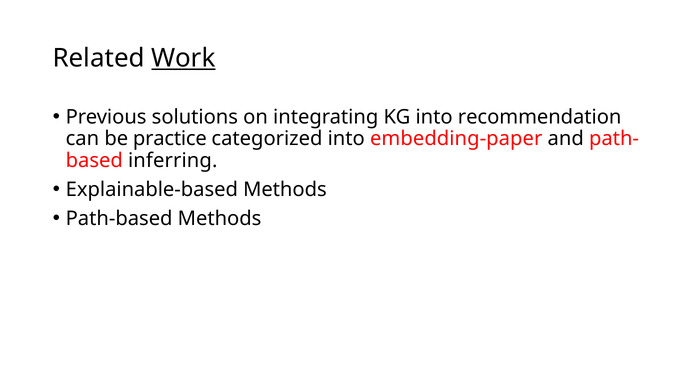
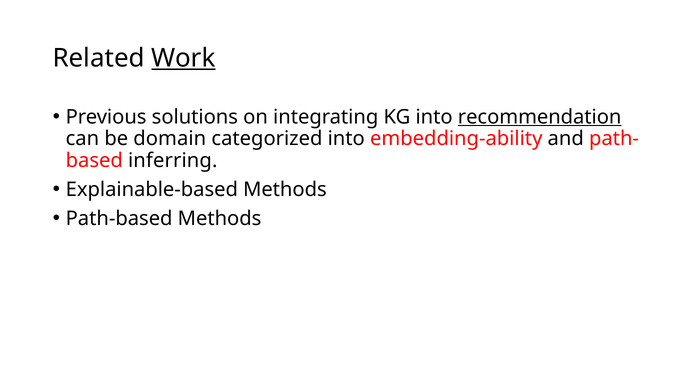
recommendation underline: none -> present
practice: practice -> domain
embedding-paper: embedding-paper -> embedding-ability
